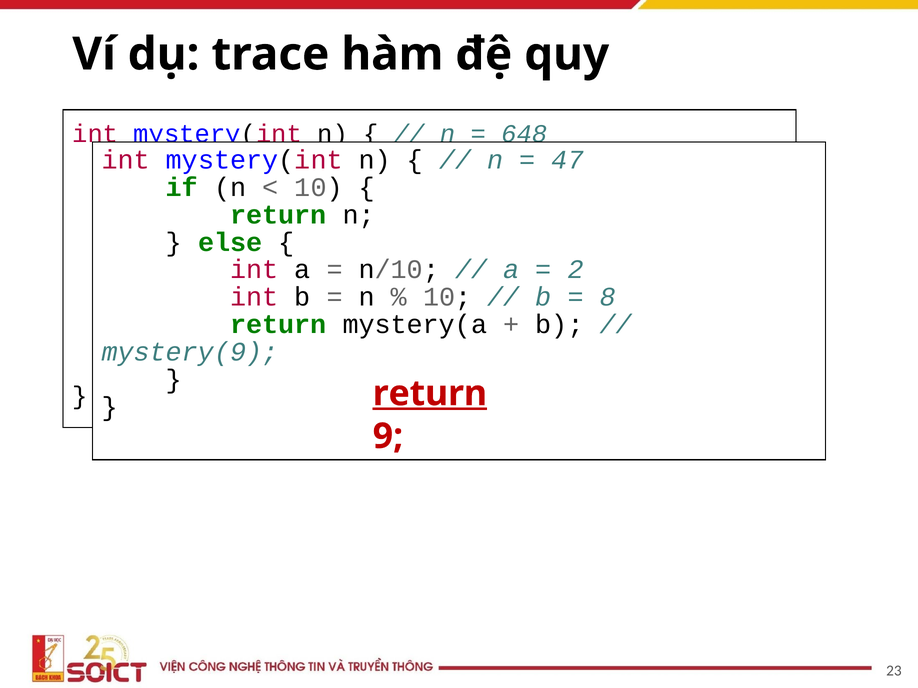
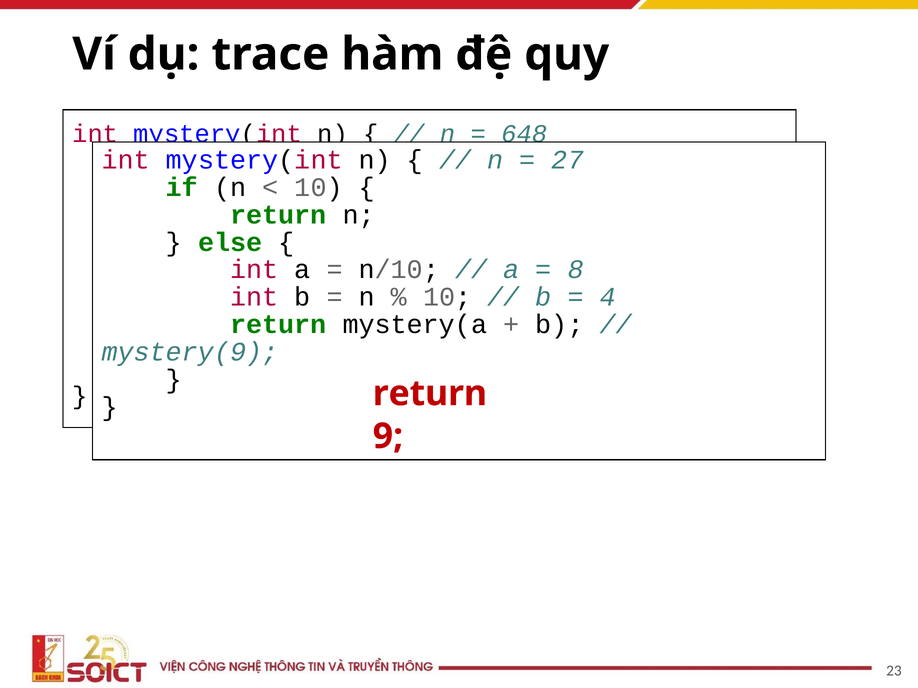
47: 47 -> 27
2 at (576, 270): 2 -> 8
8 at (608, 297): 8 -> 4
return at (430, 394) underline: present -> none
